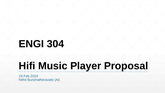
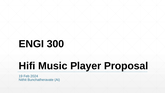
304: 304 -> 300
